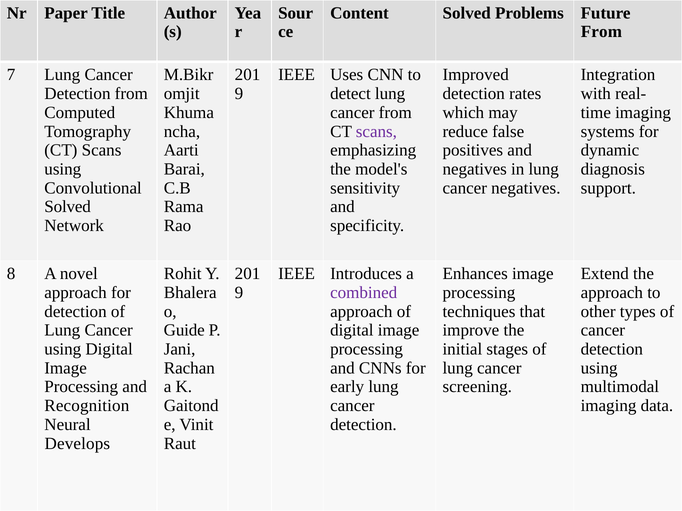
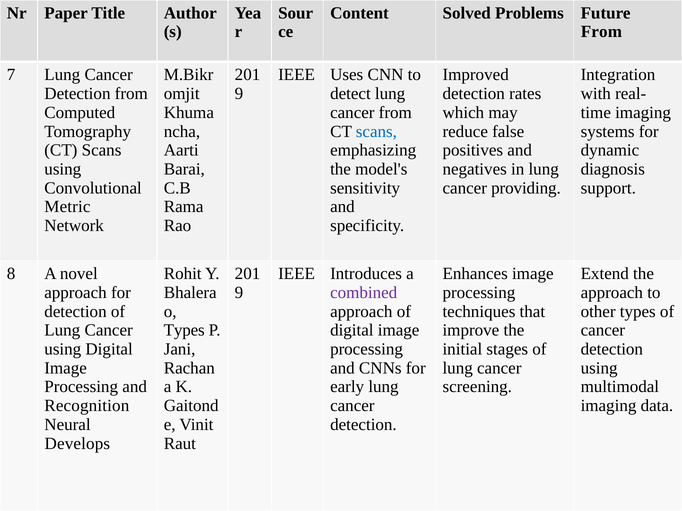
scans at (376, 132) colour: purple -> blue
cancer negatives: negatives -> providing
Solved at (68, 207): Solved -> Metric
Guide at (184, 331): Guide -> Types
